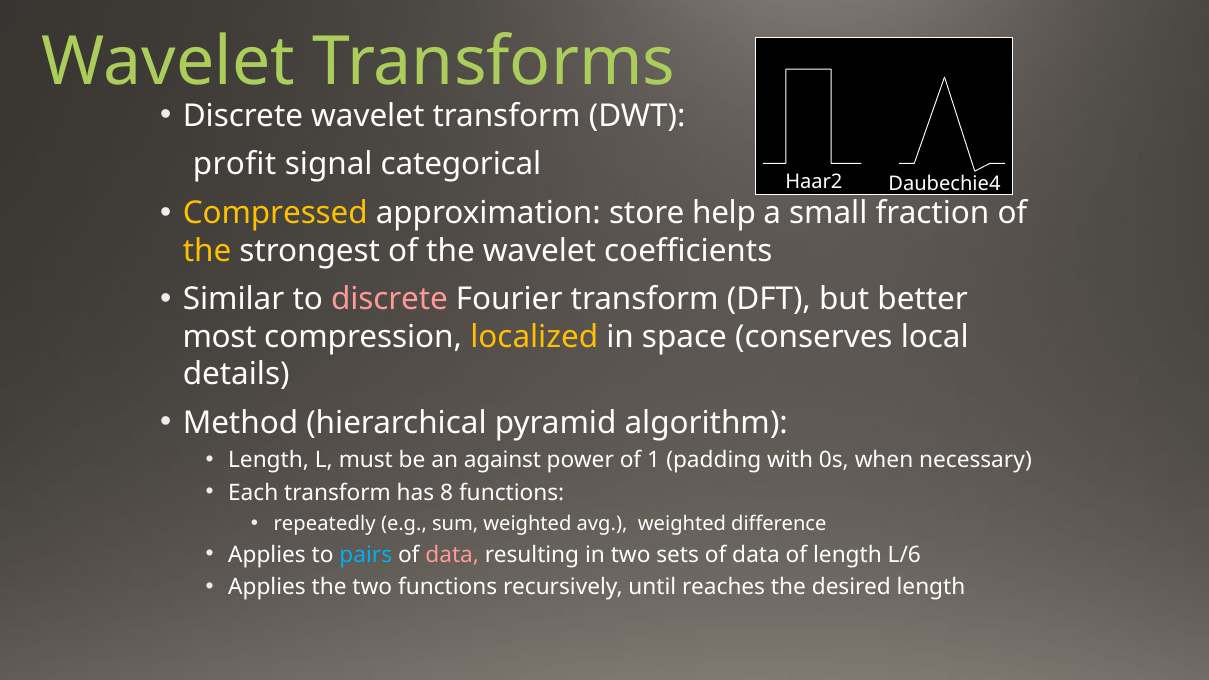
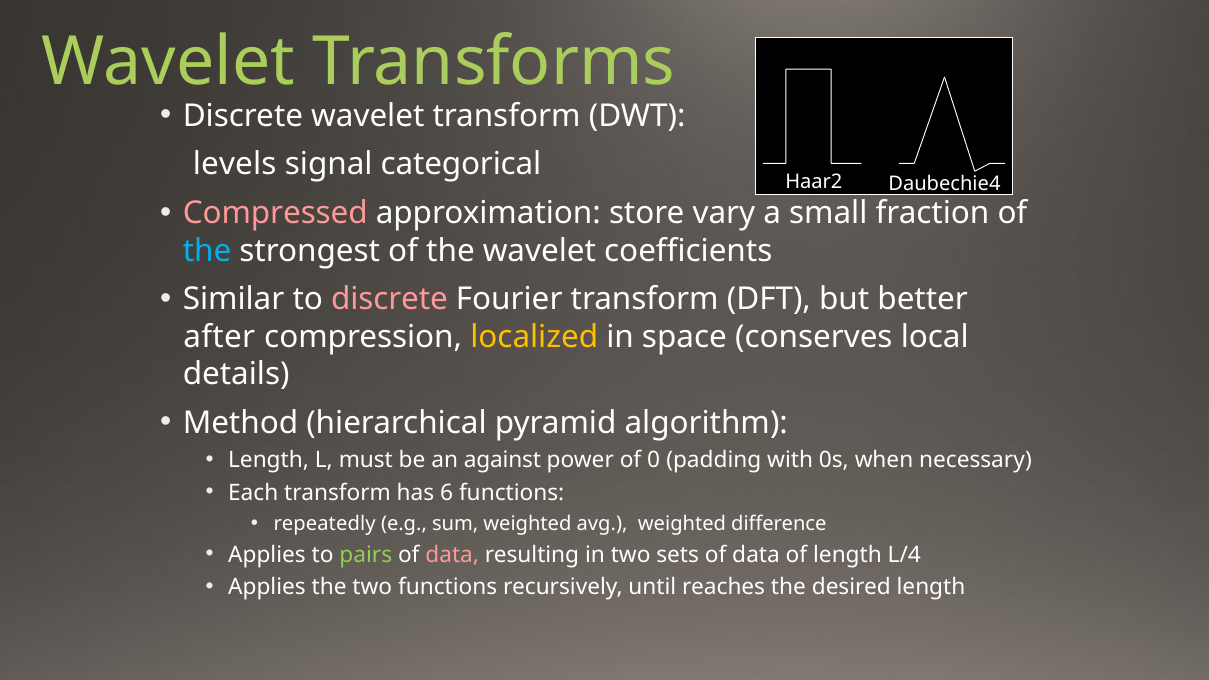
profit: profit -> levels
Compressed colour: yellow -> pink
help: help -> vary
the at (207, 251) colour: yellow -> light blue
most: most -> after
1: 1 -> 0
8: 8 -> 6
pairs colour: light blue -> light green
L/6: L/6 -> L/4
